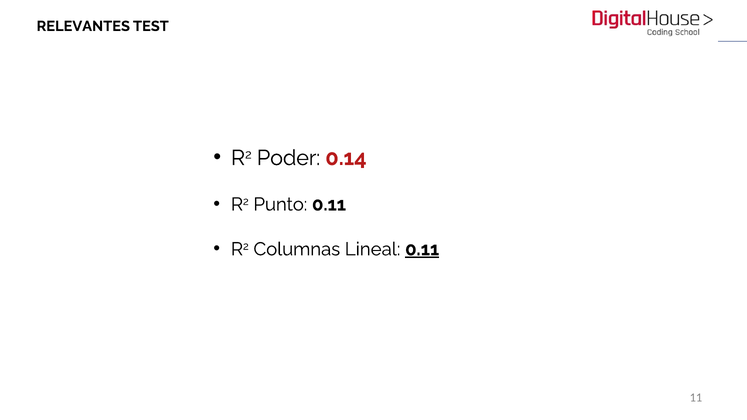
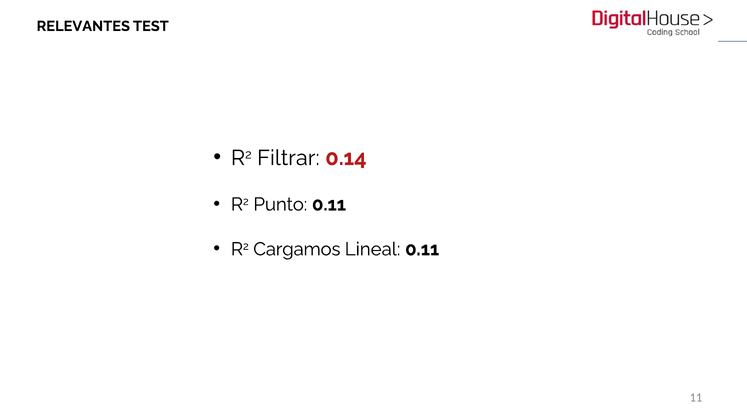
Poder: Poder -> Filtrar
Columnas: Columnas -> Cargamos
0.11 at (422, 249) underline: present -> none
